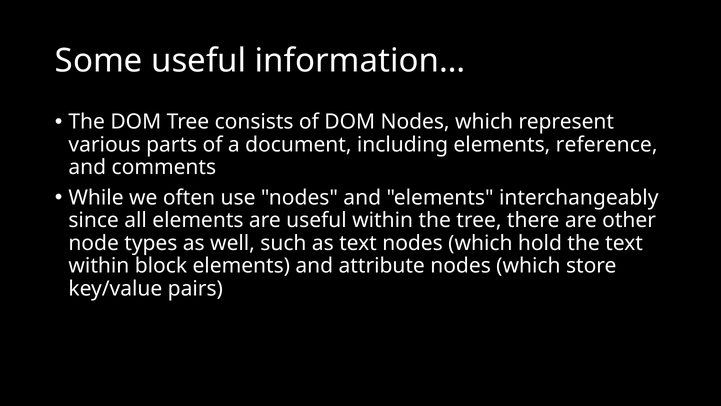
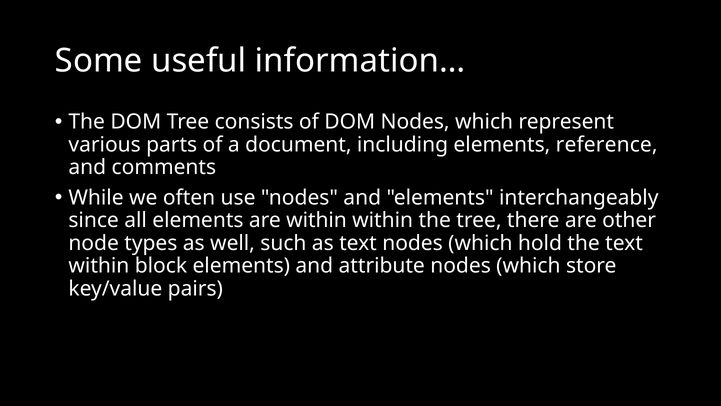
are useful: useful -> within
